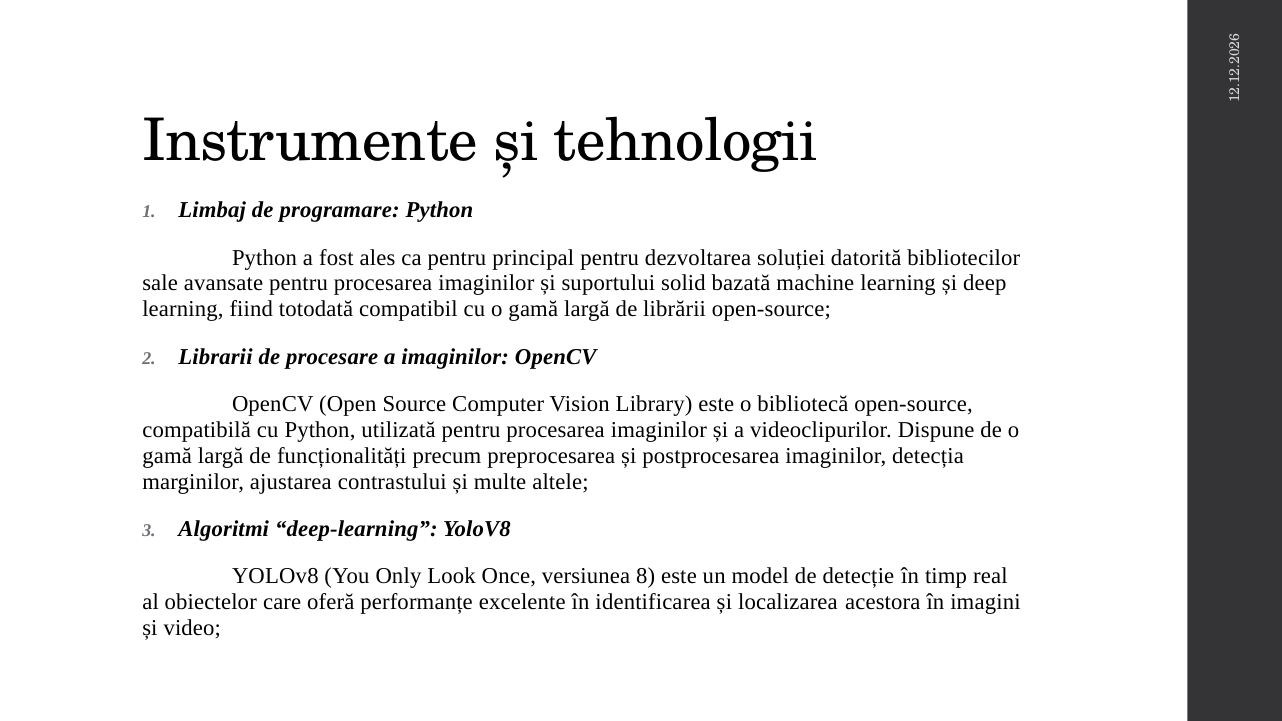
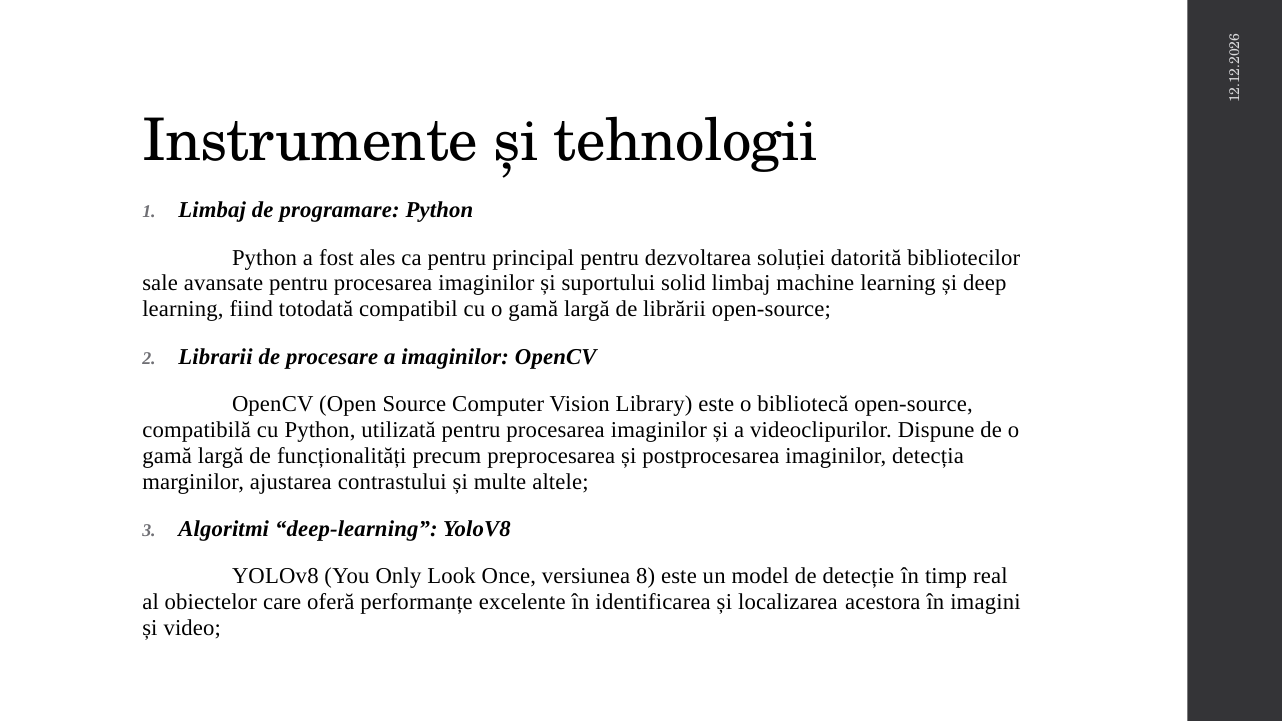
solid bazată: bazată -> limbaj
